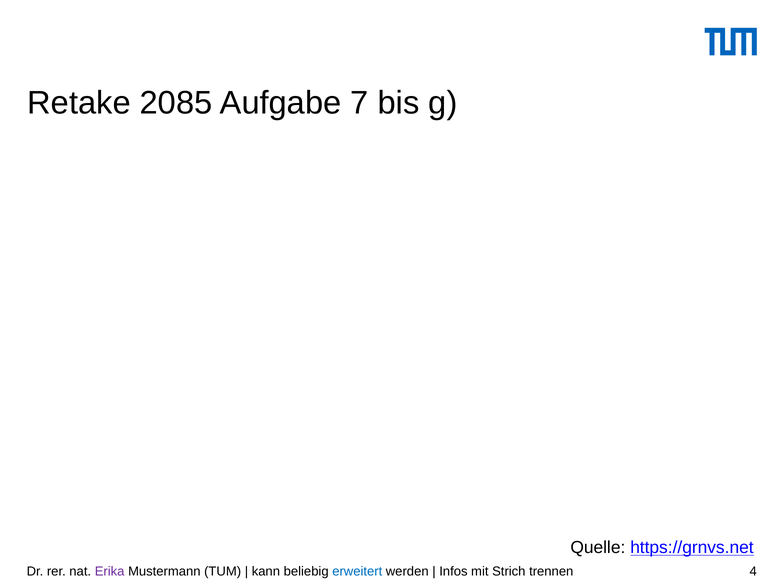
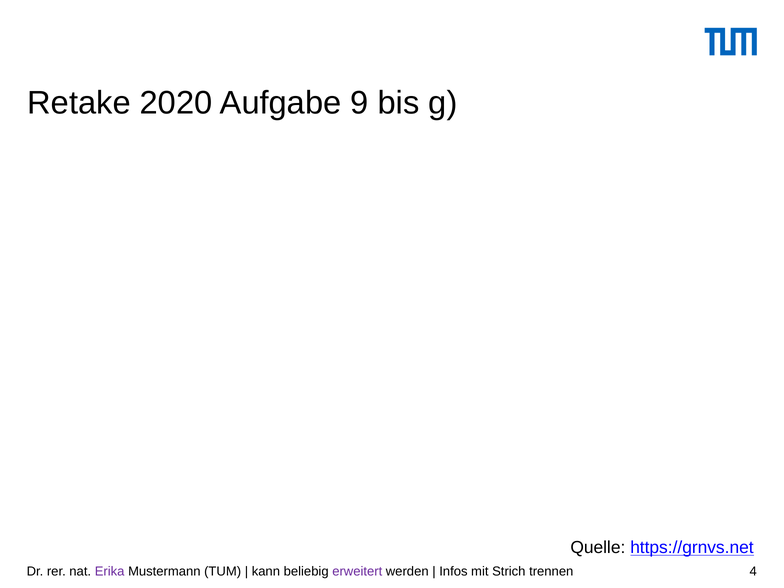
2085: 2085 -> 2020
7: 7 -> 9
erweitert colour: blue -> purple
